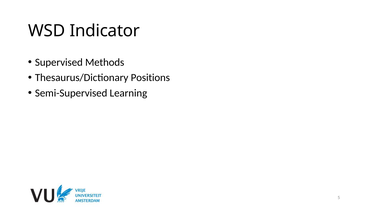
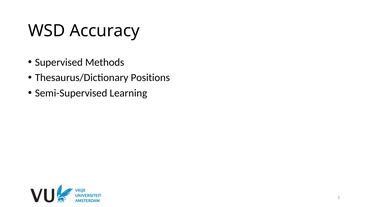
Indicator: Indicator -> Accuracy
